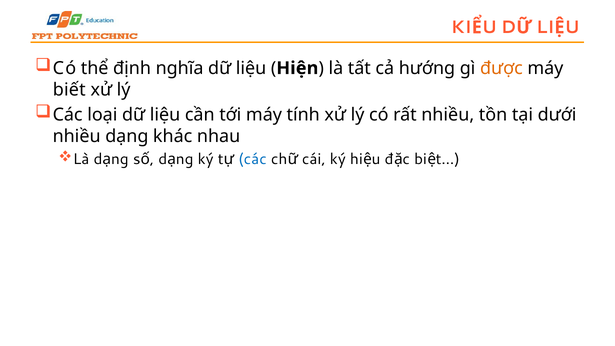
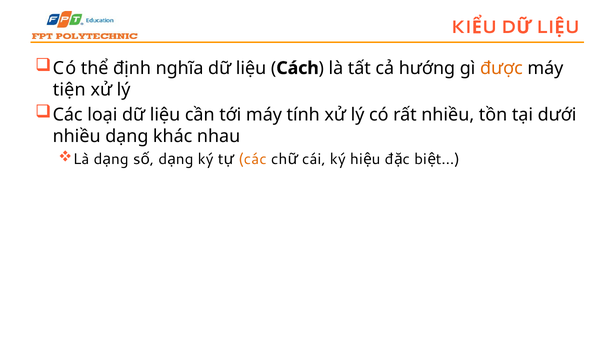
Hiện: Hiện -> Cách
biết: biết -> tiện
các at (252, 159) colour: blue -> orange
